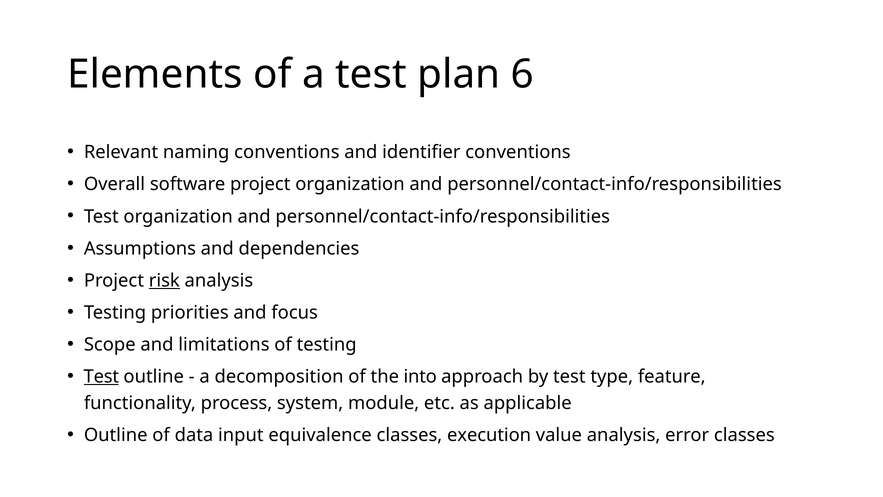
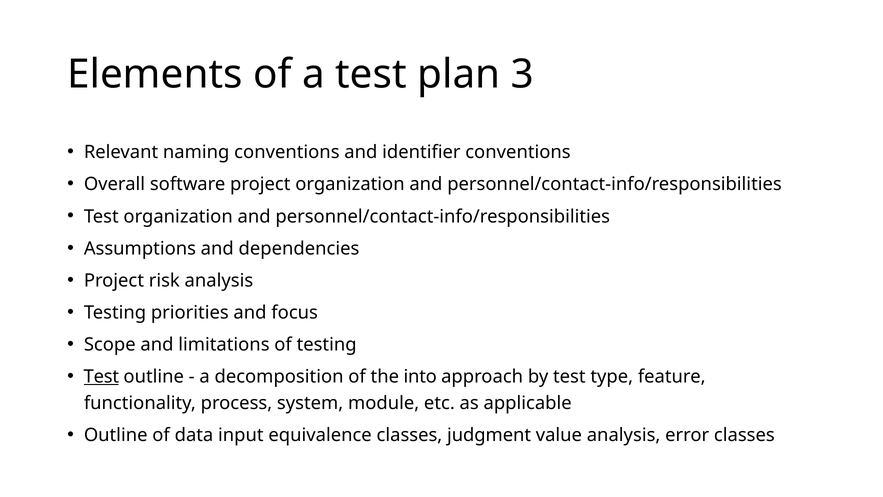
6: 6 -> 3
risk underline: present -> none
execution: execution -> judgment
